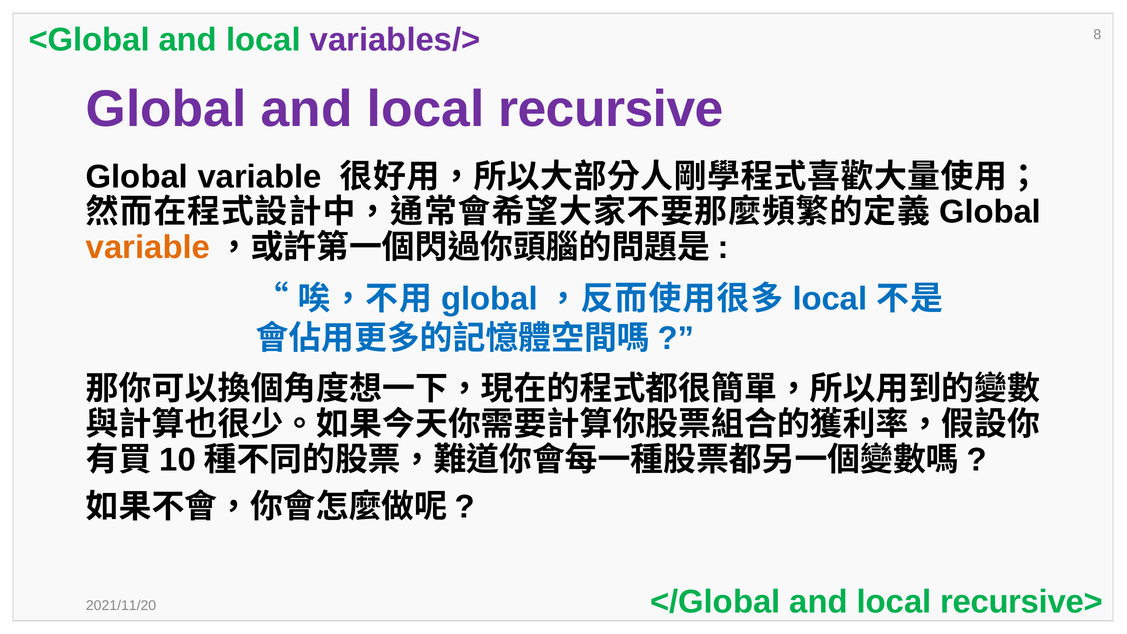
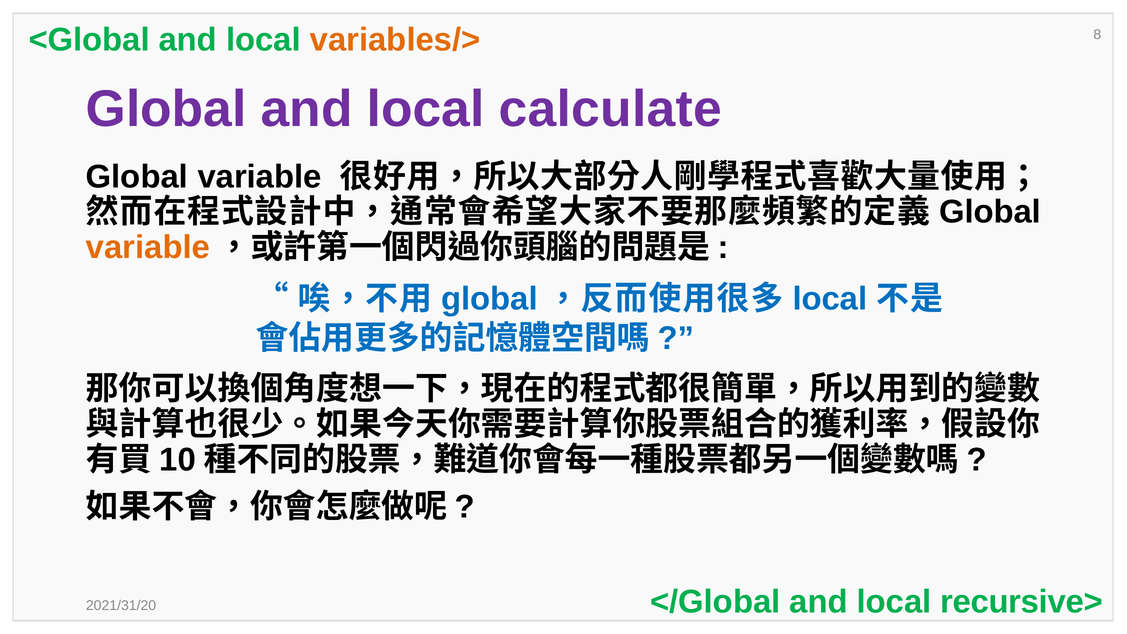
variables/> colour: purple -> orange
recursive: recursive -> calculate
2021/11/20: 2021/11/20 -> 2021/31/20
